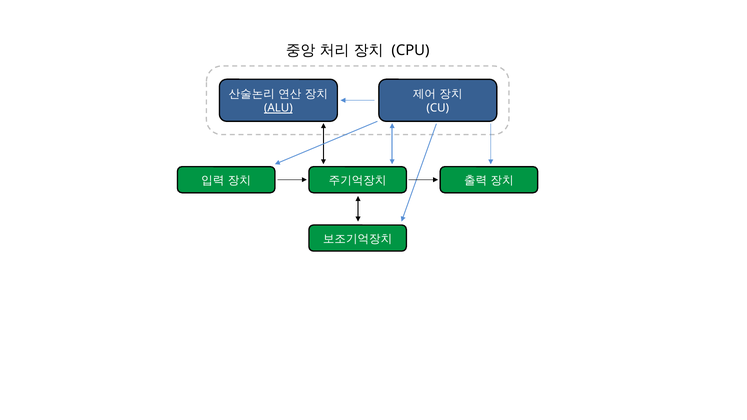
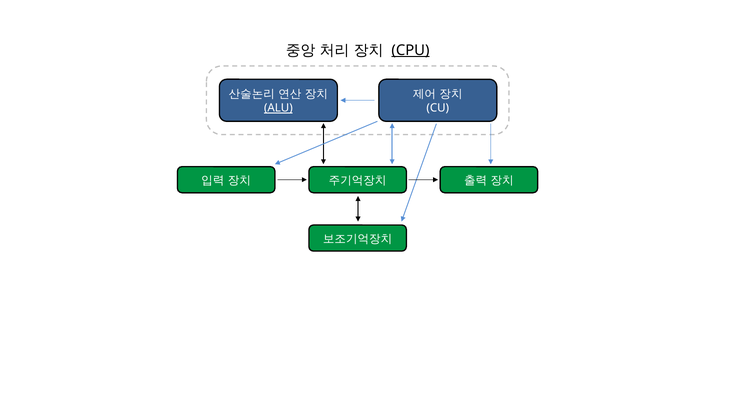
CPU underline: none -> present
